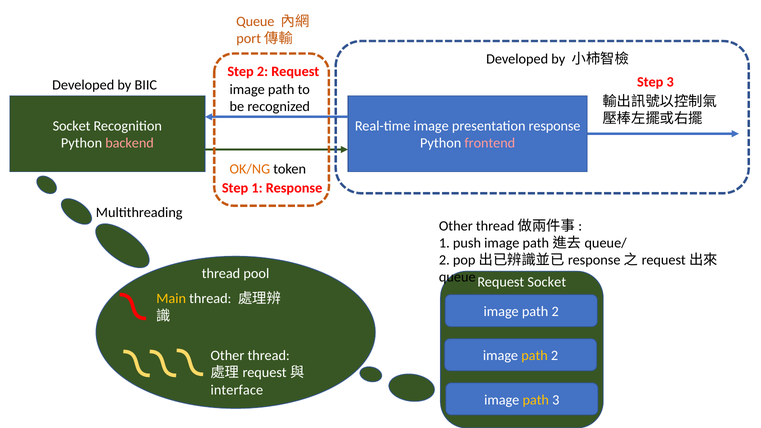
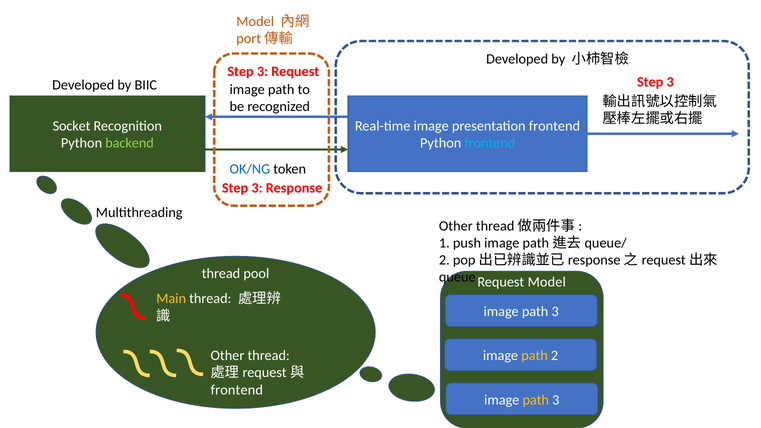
Queue at (255, 21): Queue -> Model
2 at (263, 71): 2 -> 3
presentation response: response -> frontend
backend colour: pink -> light green
frontend at (490, 143) colour: pink -> light blue
OK/NG colour: orange -> blue
1 at (257, 188): 1 -> 3
Request Socket: Socket -> Model
2 at (555, 312): 2 -> 3
interface at (237, 390): interface -> frontend
